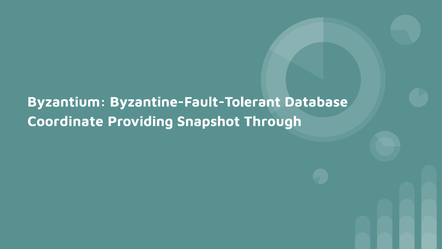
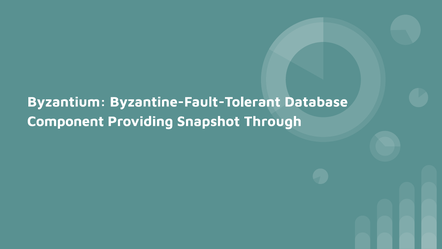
Coordinate: Coordinate -> Component
